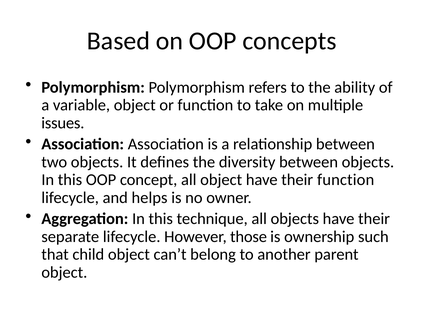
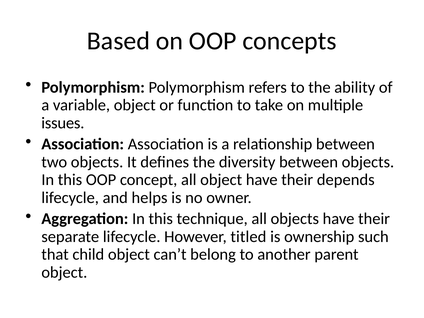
their function: function -> depends
those: those -> titled
